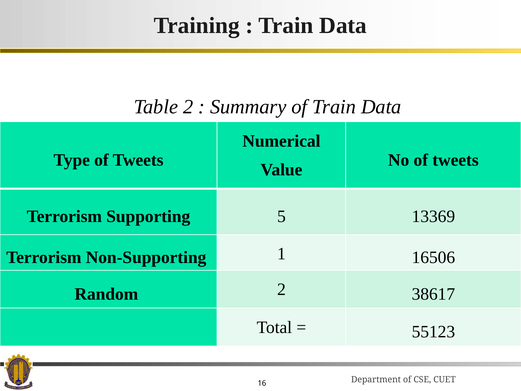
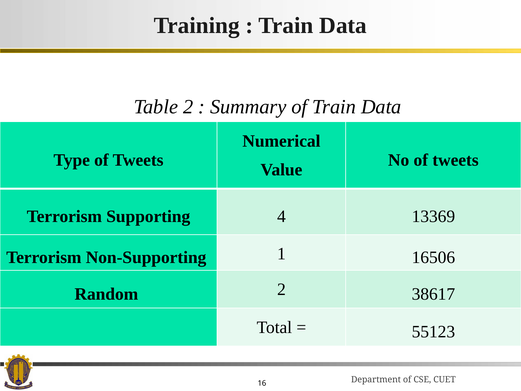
5: 5 -> 4
